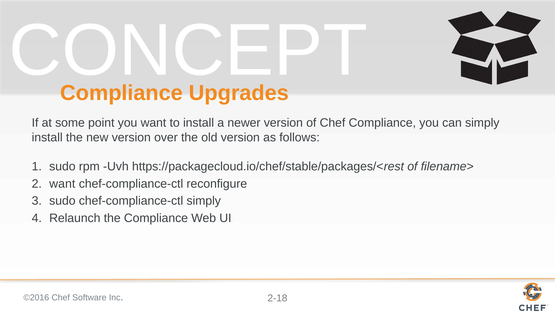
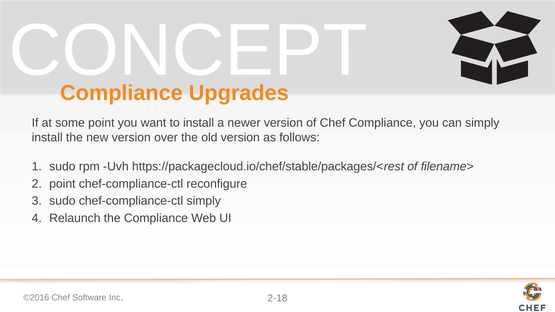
want at (62, 184): want -> point
